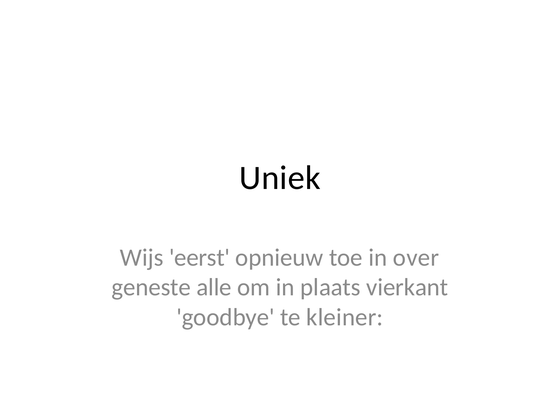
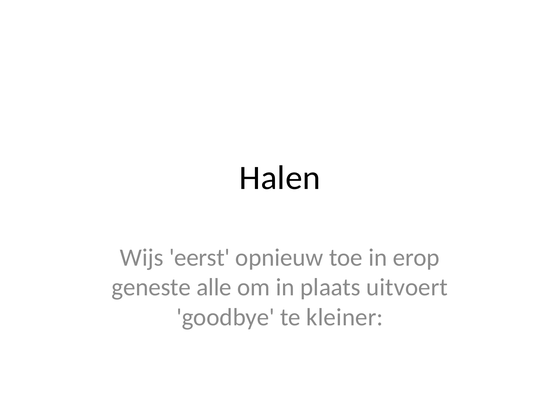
Uniek: Uniek -> Halen
over: over -> erop
vierkant: vierkant -> uitvoert
